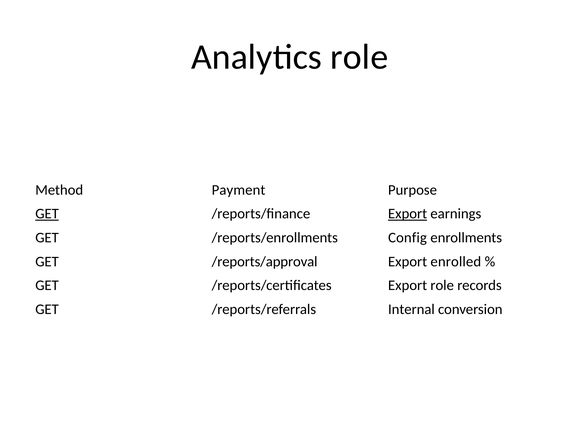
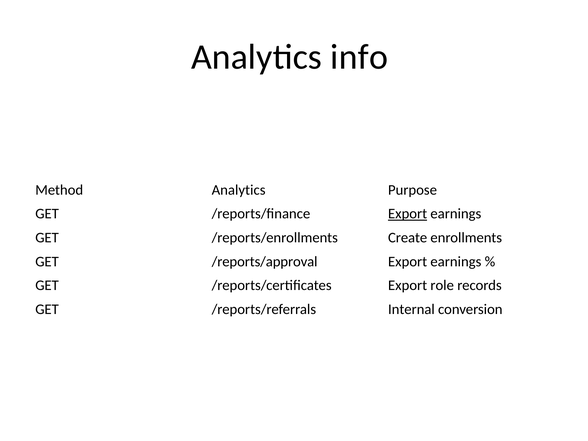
Analytics role: role -> info
Method Payment: Payment -> Analytics
GET at (47, 214) underline: present -> none
Config: Config -> Create
enrolled at (456, 261): enrolled -> earnings
